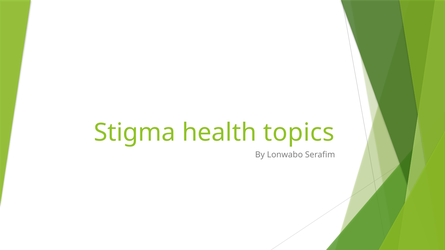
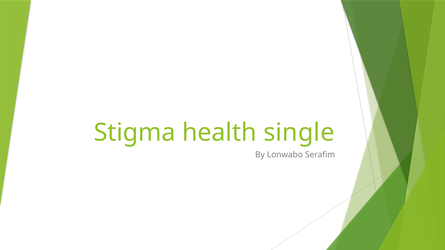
topics: topics -> single
